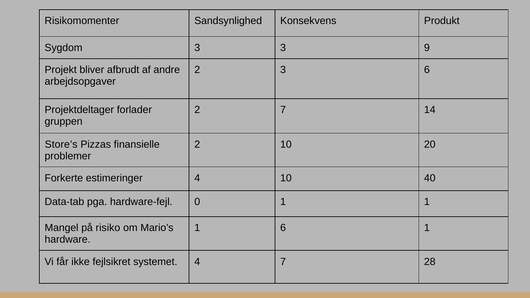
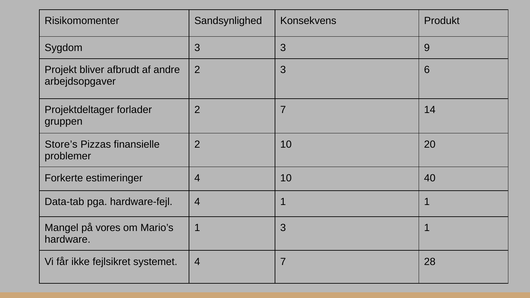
hardware-fejl 0: 0 -> 4
risiko: risiko -> vores
1 6: 6 -> 3
